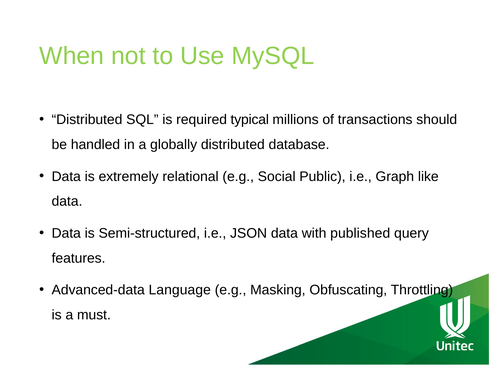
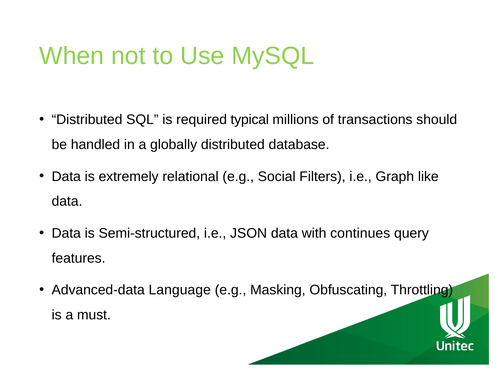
Public: Public -> Filters
published: published -> continues
